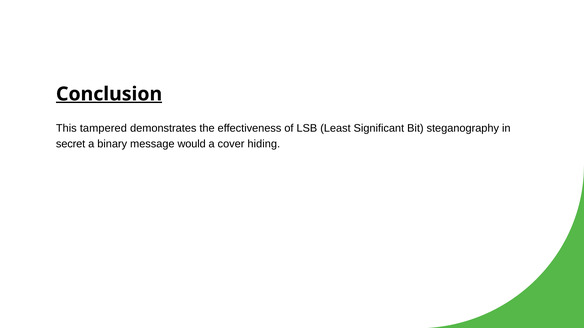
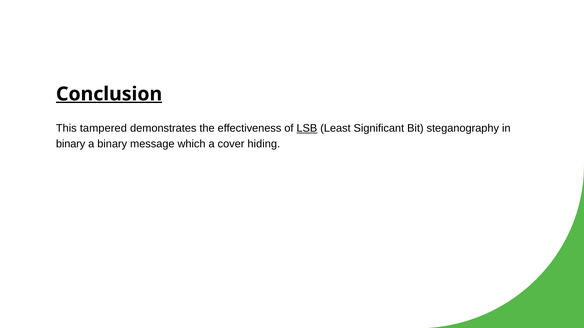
LSB underline: none -> present
secret at (71, 144): secret -> binary
would: would -> which
